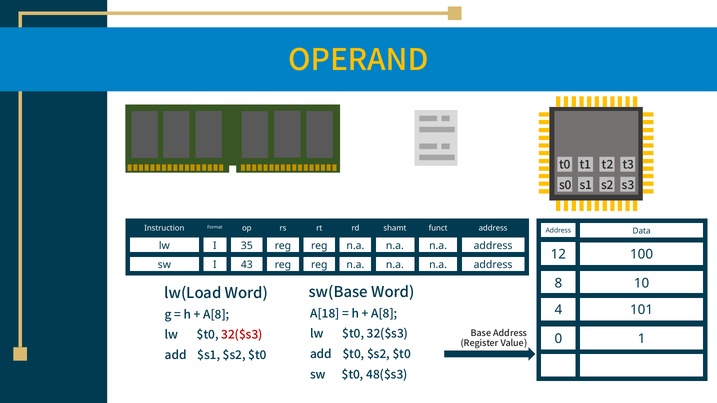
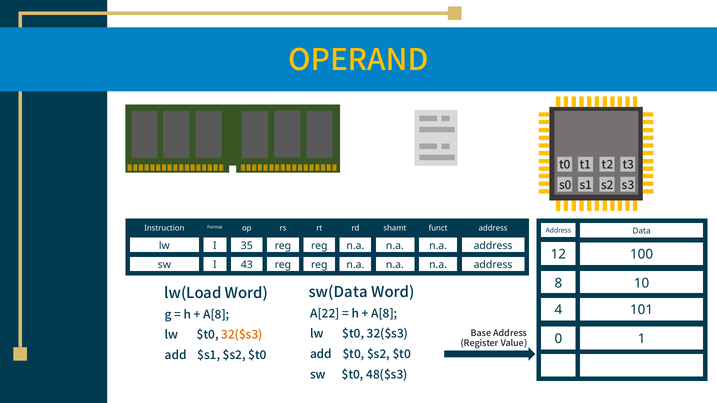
sw(Base: sw(Base -> sw(Data
A[18: A[18 -> A[22
32($s3 at (242, 335) colour: red -> orange
